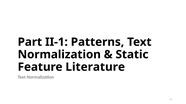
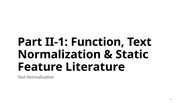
Patterns: Patterns -> Function
